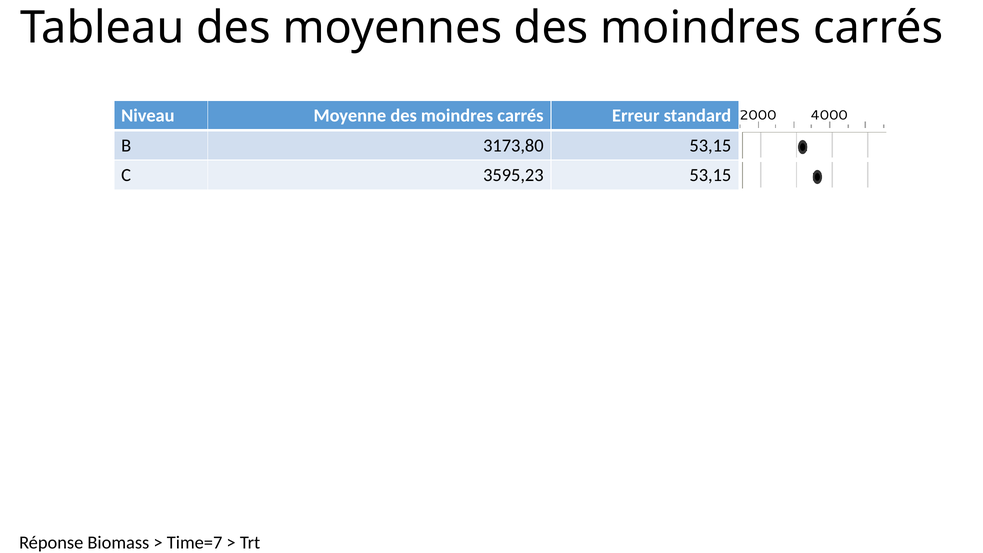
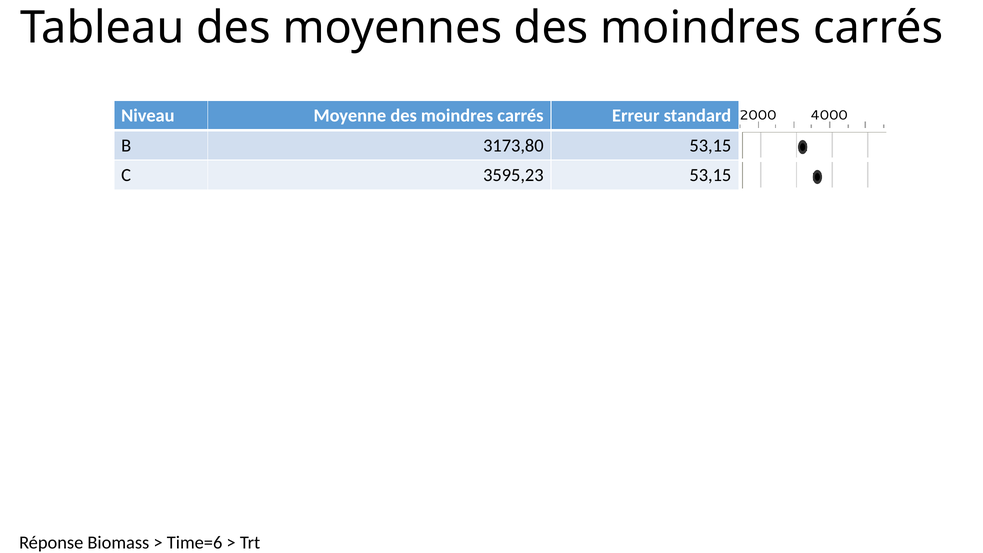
Time=7: Time=7 -> Time=6
